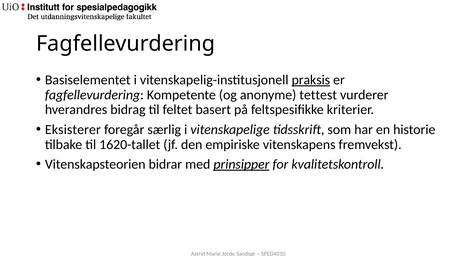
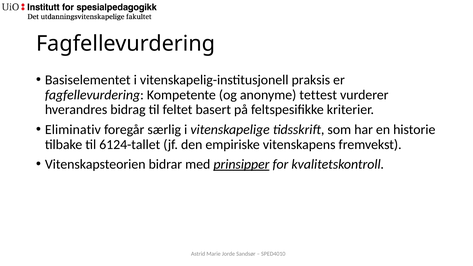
praksis underline: present -> none
Eksisterer: Eksisterer -> Eliminativ
1620-tallet: 1620-tallet -> 6124-tallet
